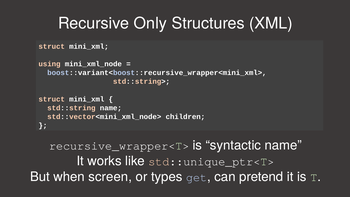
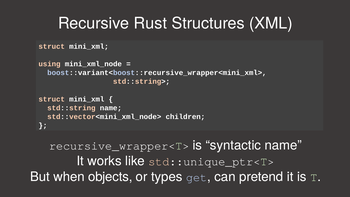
Only: Only -> Rust
screen: screen -> objects
